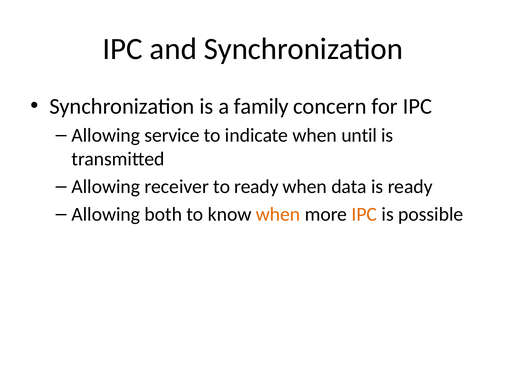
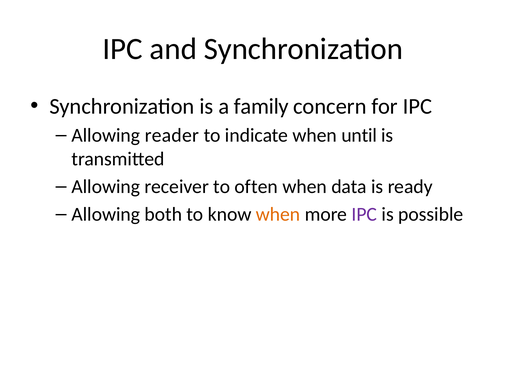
service: service -> reader
to ready: ready -> often
IPC at (364, 214) colour: orange -> purple
